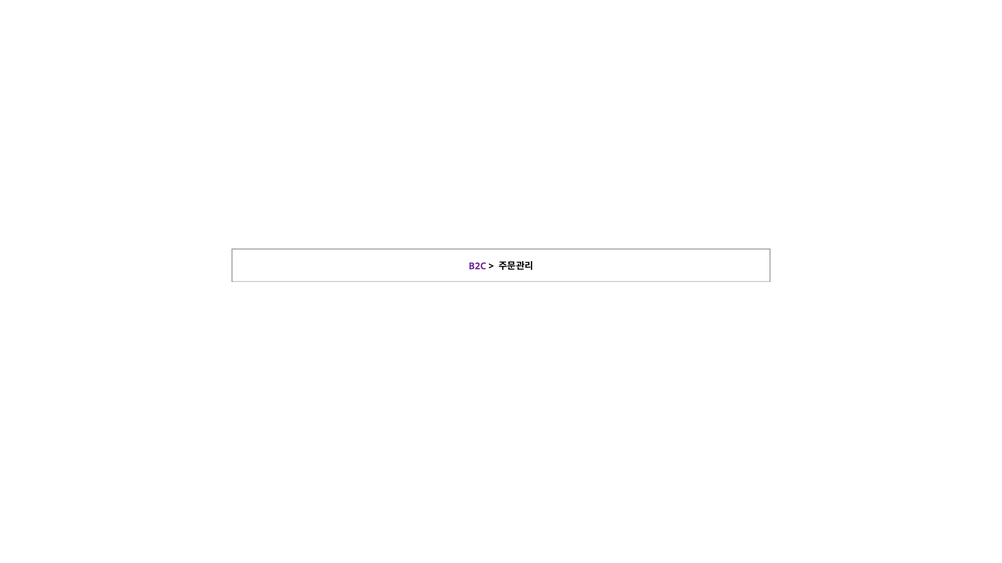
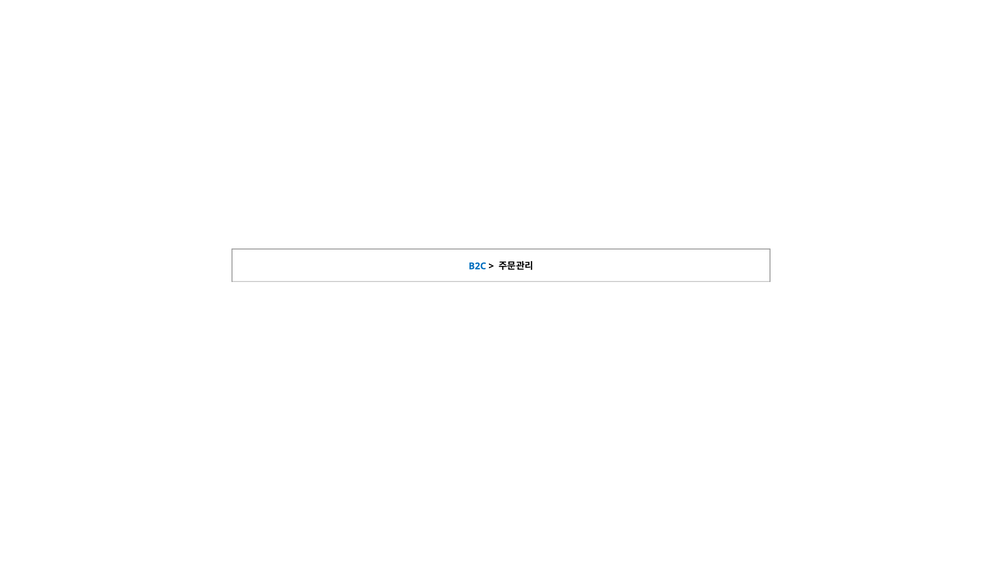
B2C colour: purple -> blue
